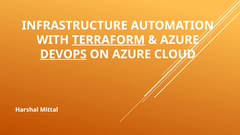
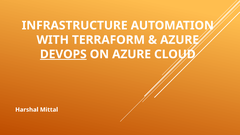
TERRAFORM underline: present -> none
